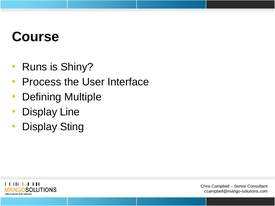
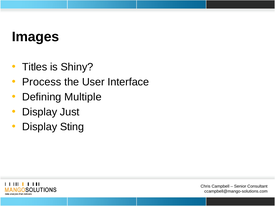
Course: Course -> Images
Runs: Runs -> Titles
Line: Line -> Just
